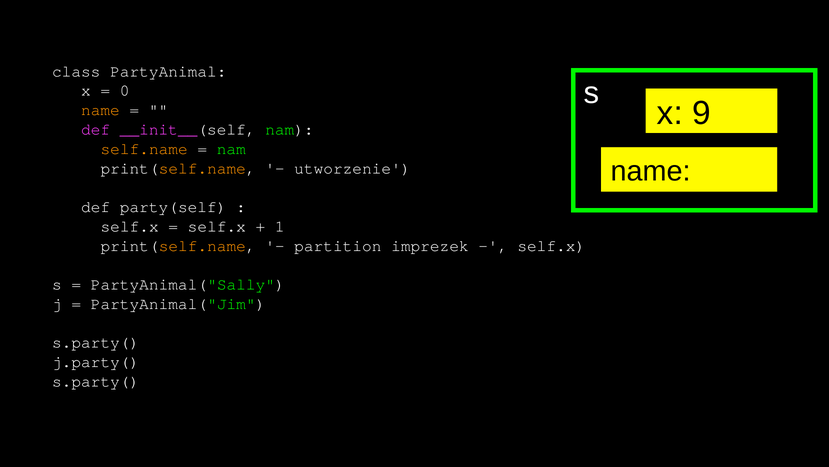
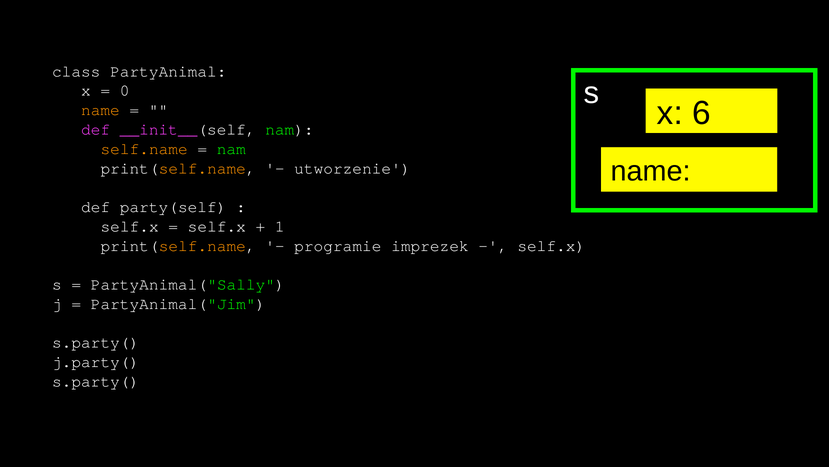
9: 9 -> 6
partition: partition -> programie
